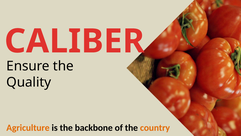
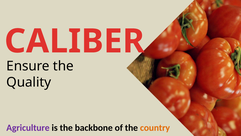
Agriculture colour: orange -> purple
